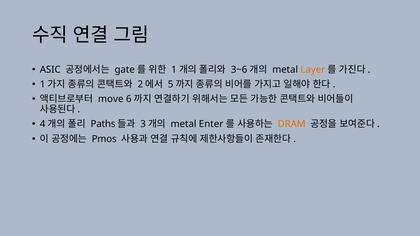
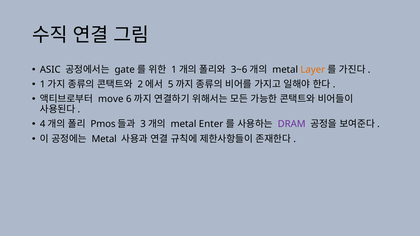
Paths: Paths -> Pmos
DRAM colour: orange -> purple
Pmos at (104, 139): Pmos -> Metal
